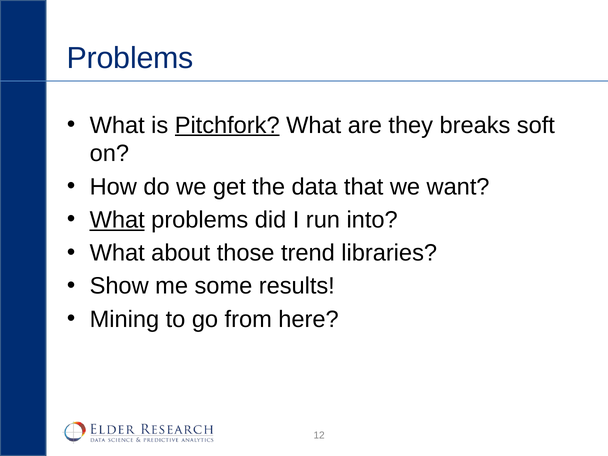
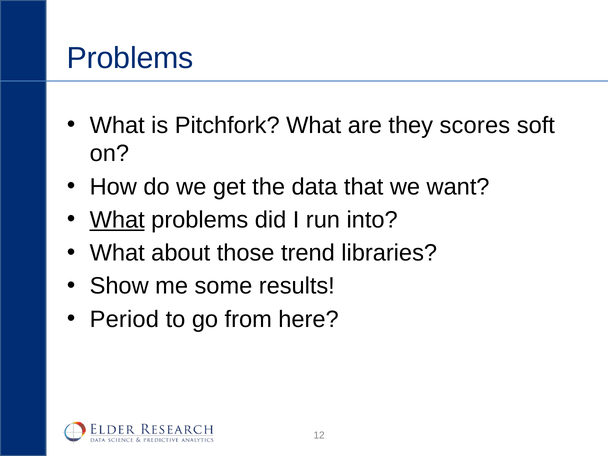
Pitchfork underline: present -> none
breaks: breaks -> scores
Mining: Mining -> Period
